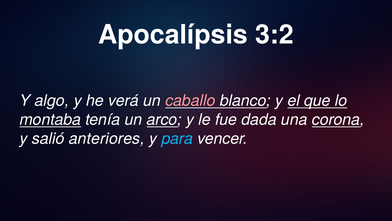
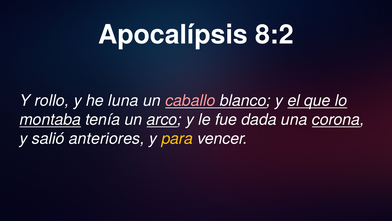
3:2: 3:2 -> 8:2
algo: algo -> rollo
verá: verá -> luna
para colour: light blue -> yellow
